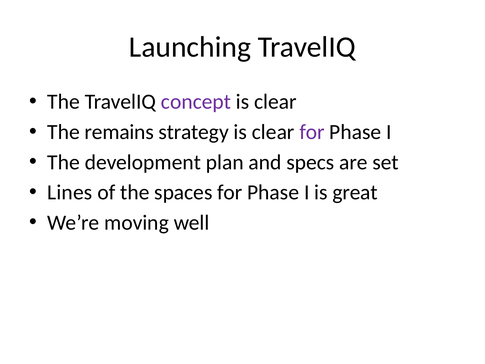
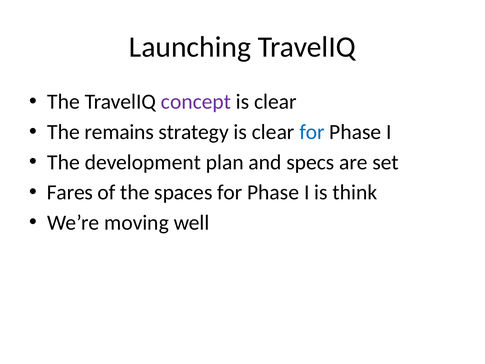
for at (312, 132) colour: purple -> blue
Lines: Lines -> Fares
great: great -> think
